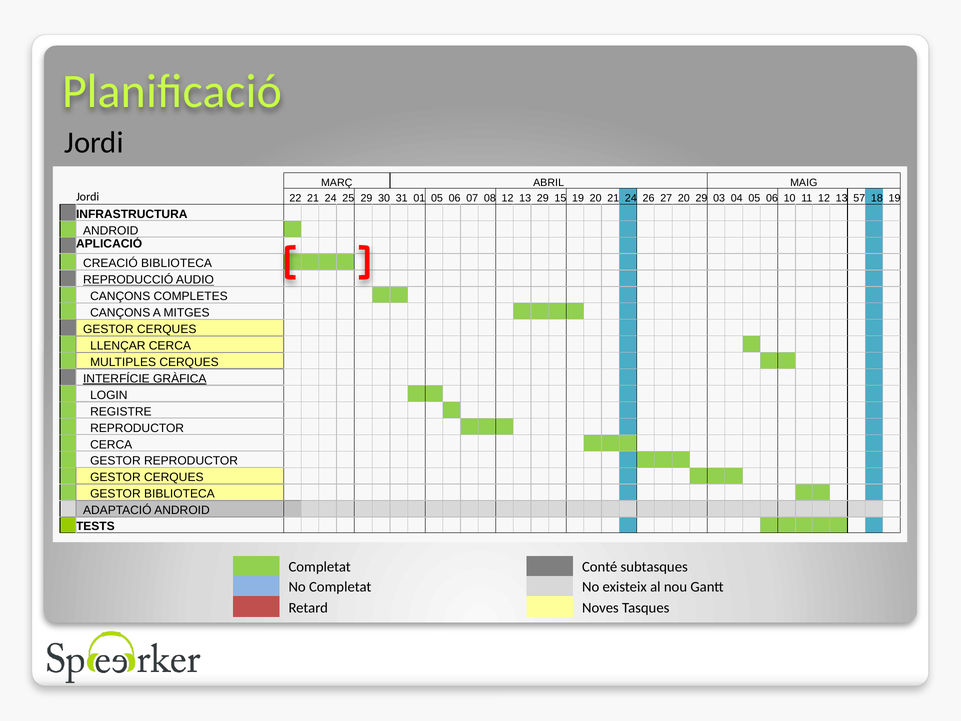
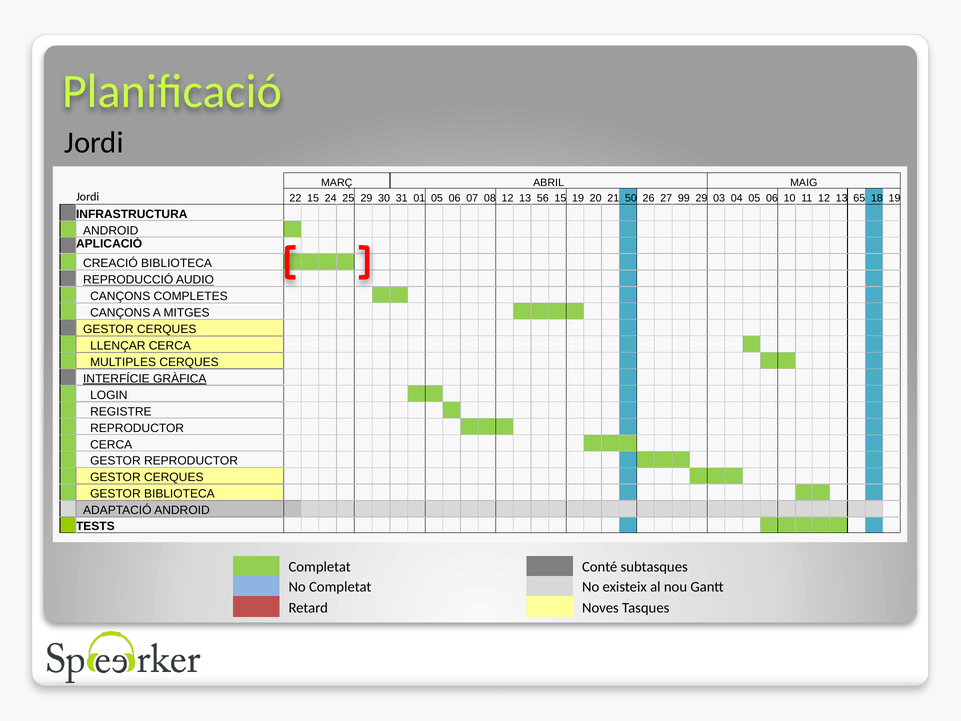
22 21: 21 -> 15
13 29: 29 -> 56
20 21 24: 24 -> 50
27 20: 20 -> 99
57: 57 -> 65
